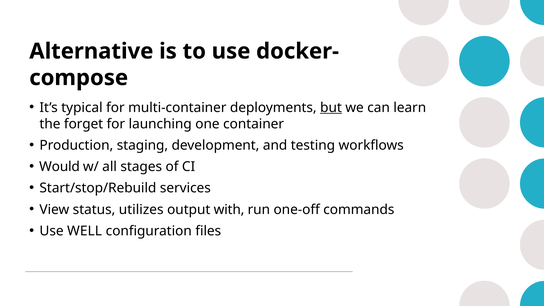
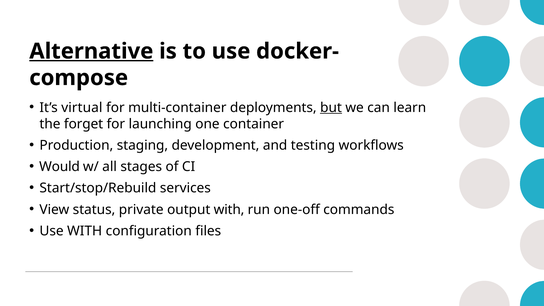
Alternative underline: none -> present
typical: typical -> virtual
utilizes: utilizes -> private
Use WELL: WELL -> WITH
